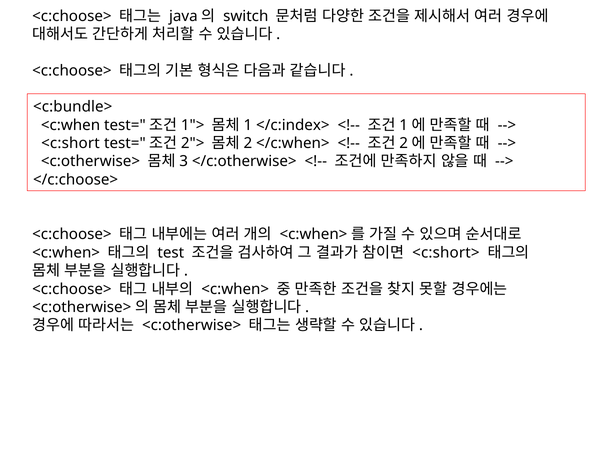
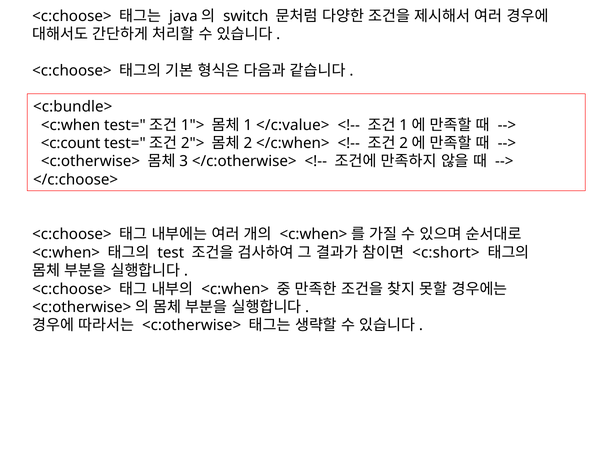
</c:index>: </c:index> -> </c:value>
<c:short: <c:short -> <c:count
